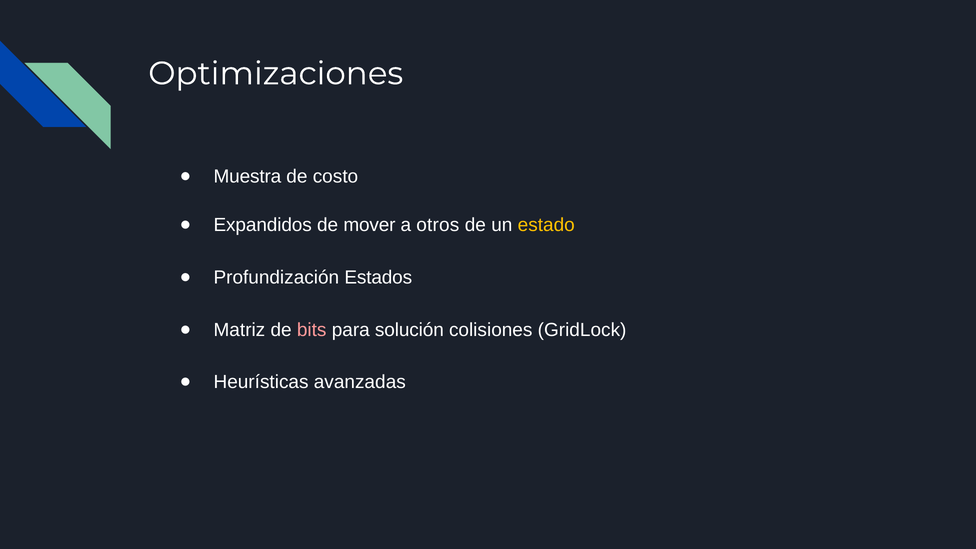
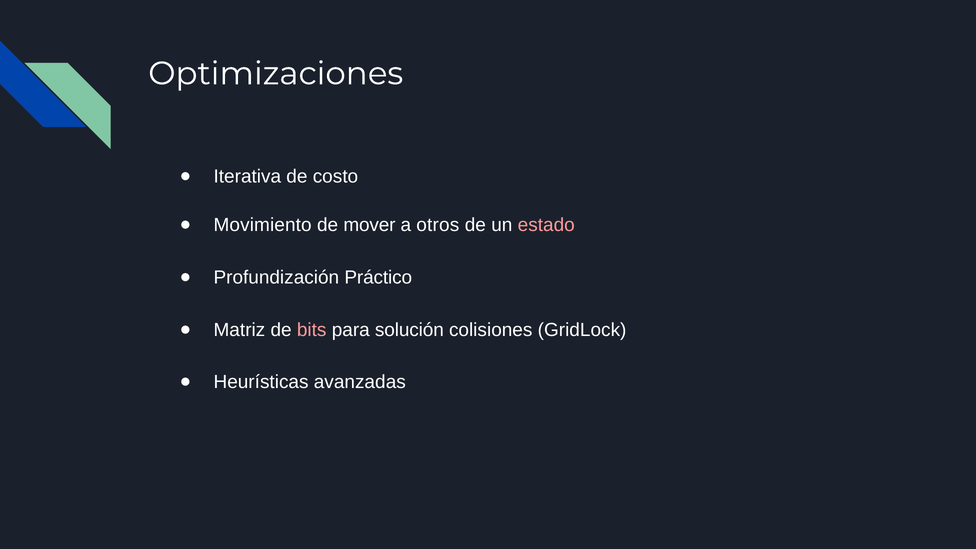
Muestra: Muestra -> Iterativa
Expandidos: Expandidos -> Movimiento
estado colour: yellow -> pink
Estados: Estados -> Práctico
